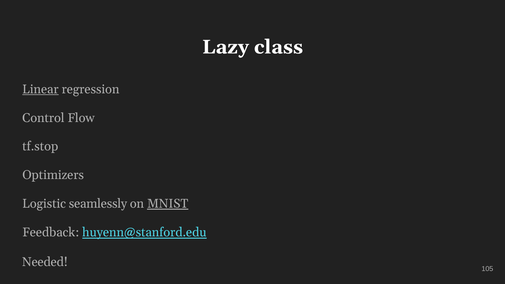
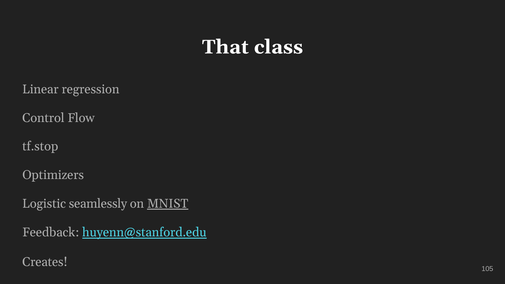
Lazy: Lazy -> That
Linear underline: present -> none
Needed: Needed -> Creates
